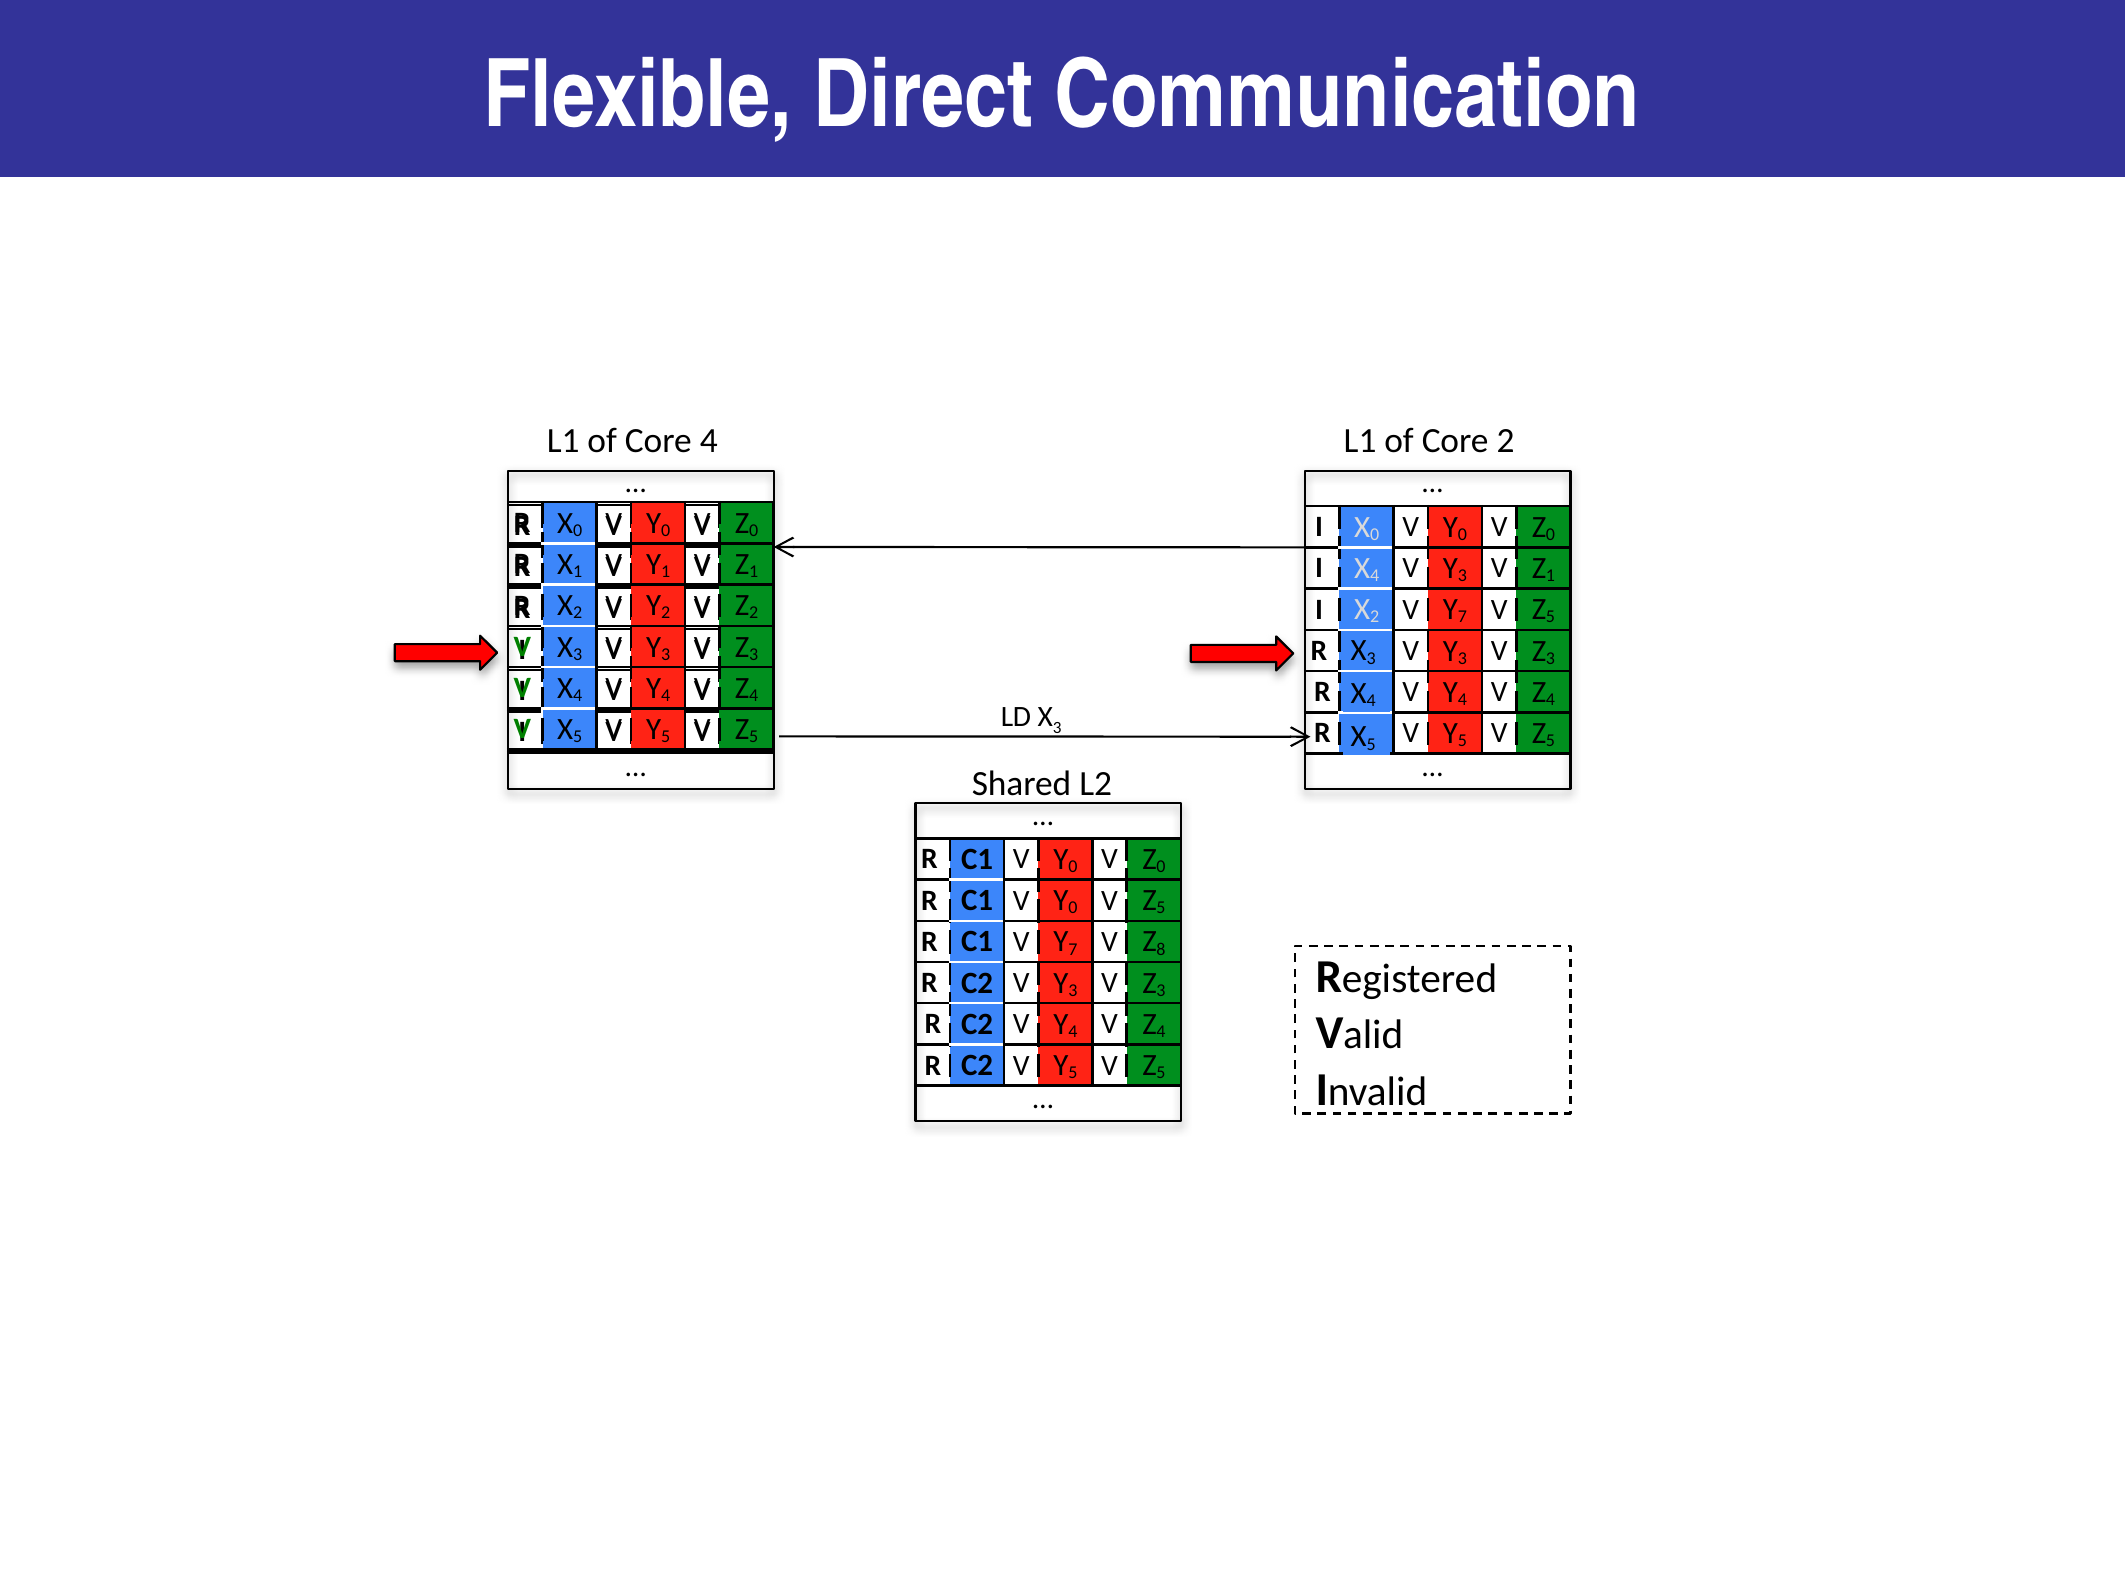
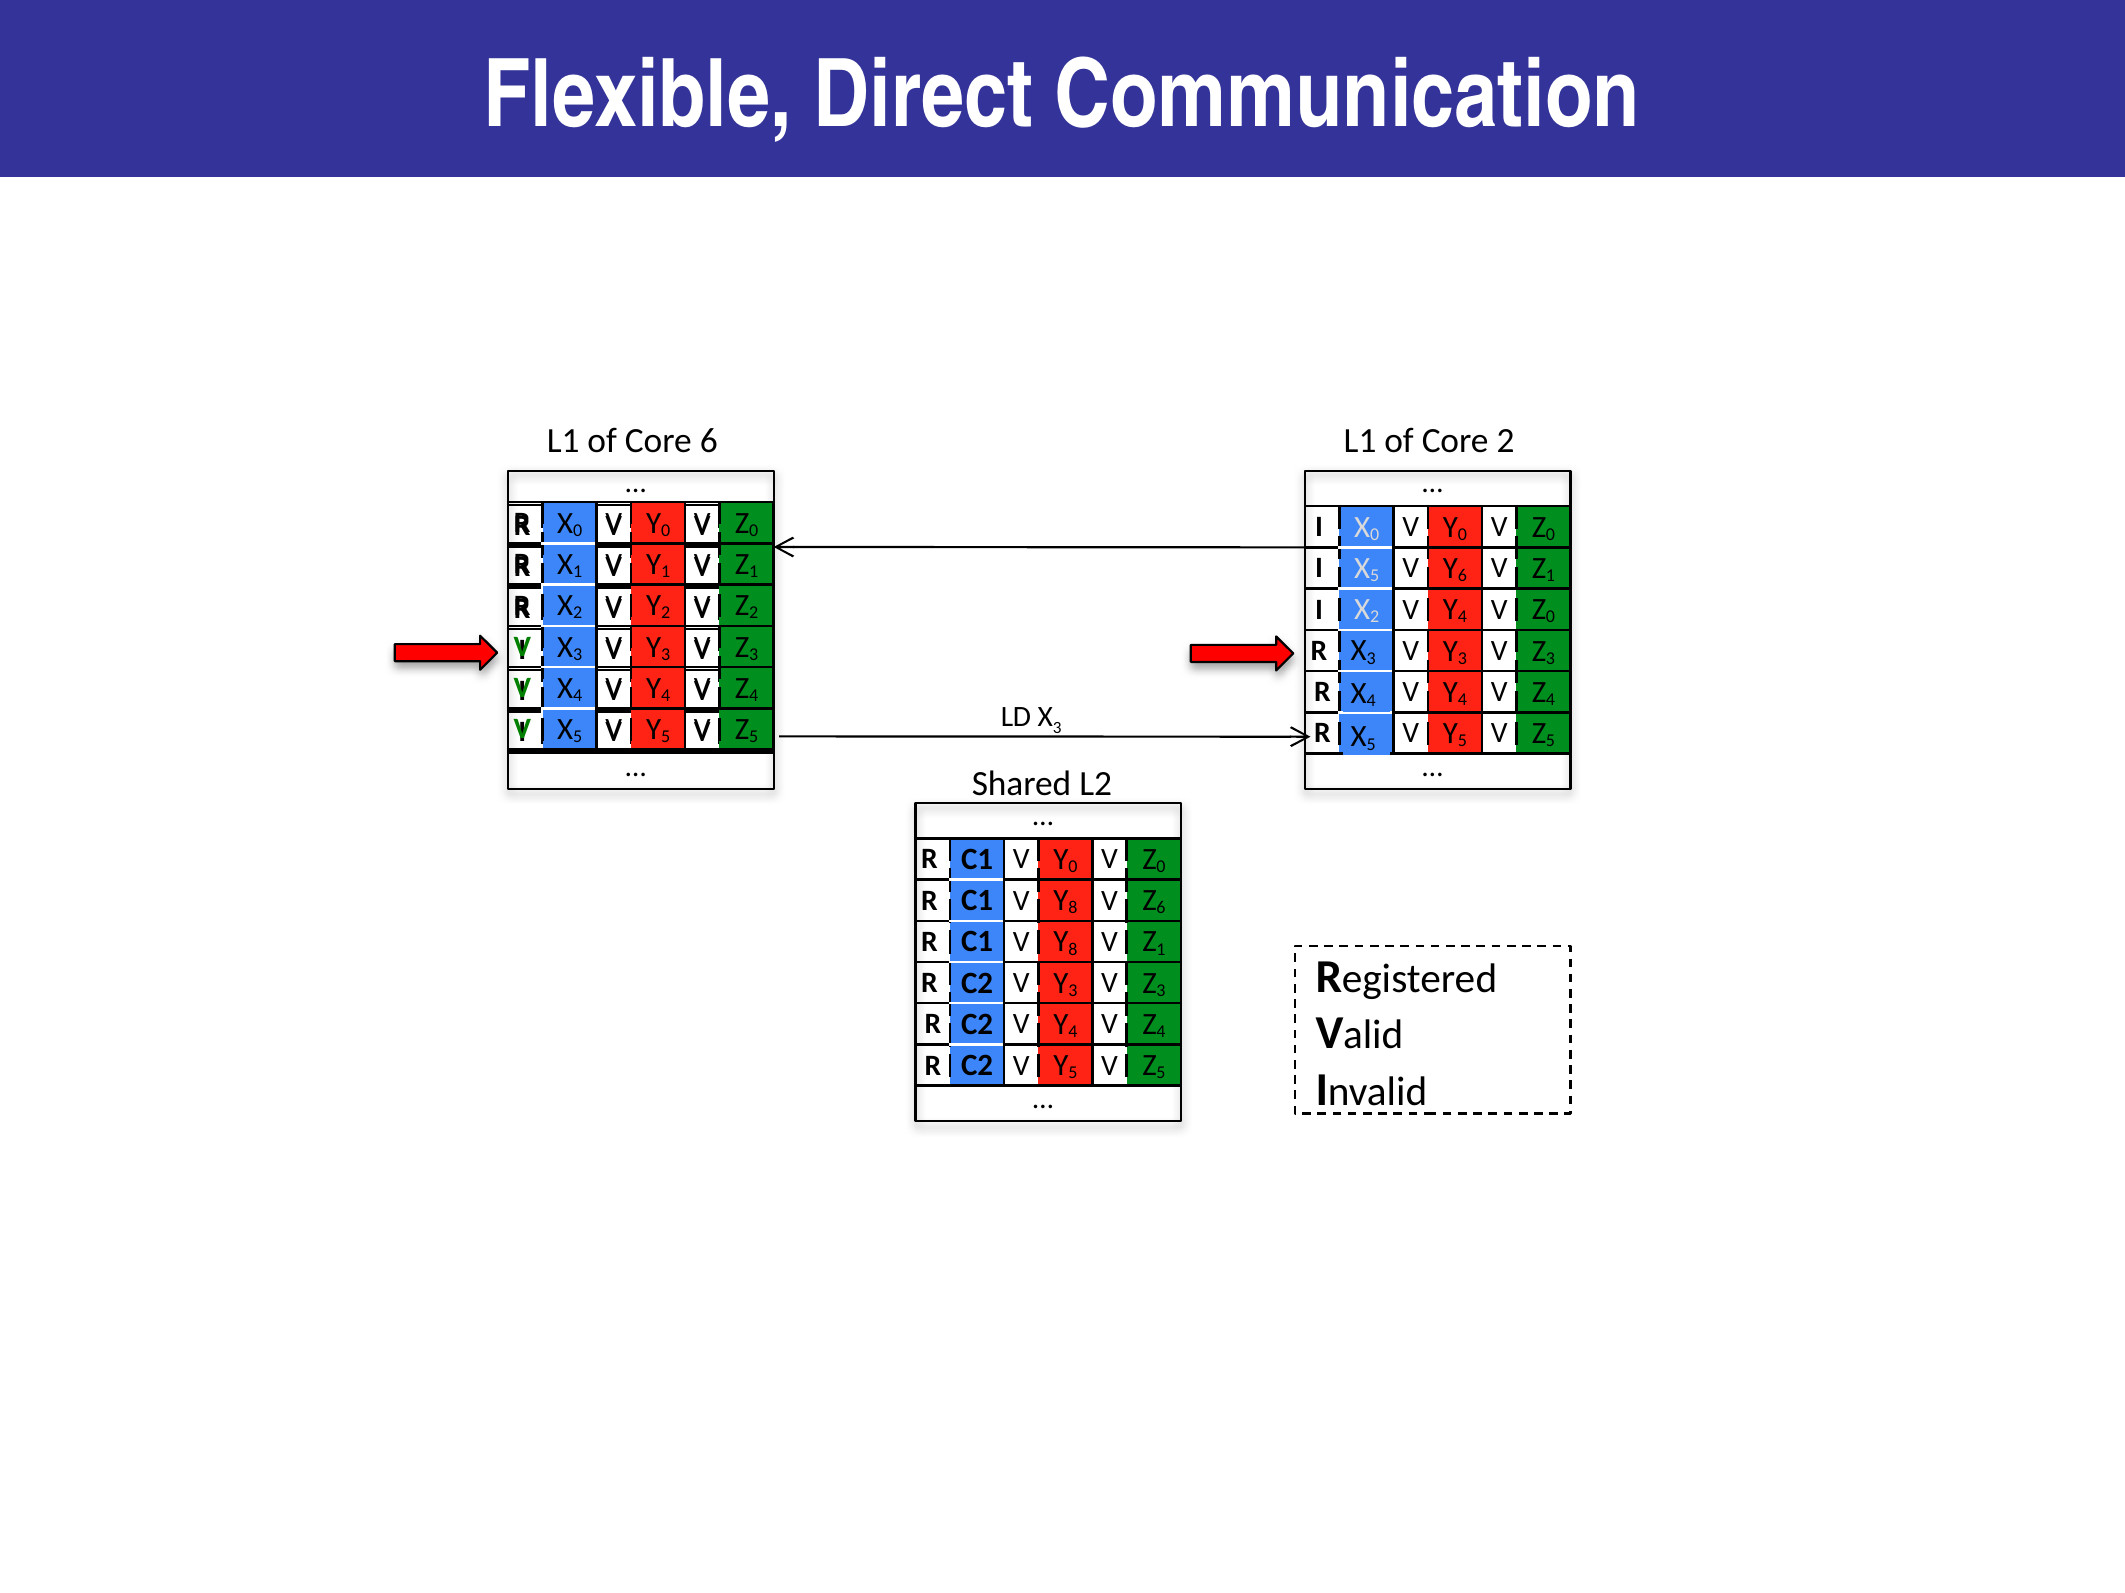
Core 4: 4 -> 6
4 at (1375, 576): 4 -> 5
3 at (1462, 576): 3 -> 6
7 at (1462, 617): 7 -> 4
5 at (1551, 617): 5 -> 0
0 at (1073, 908): 0 -> 8
5 at (1161, 908): 5 -> 6
7 at (1073, 950): 7 -> 8
8 at (1161, 950): 8 -> 1
